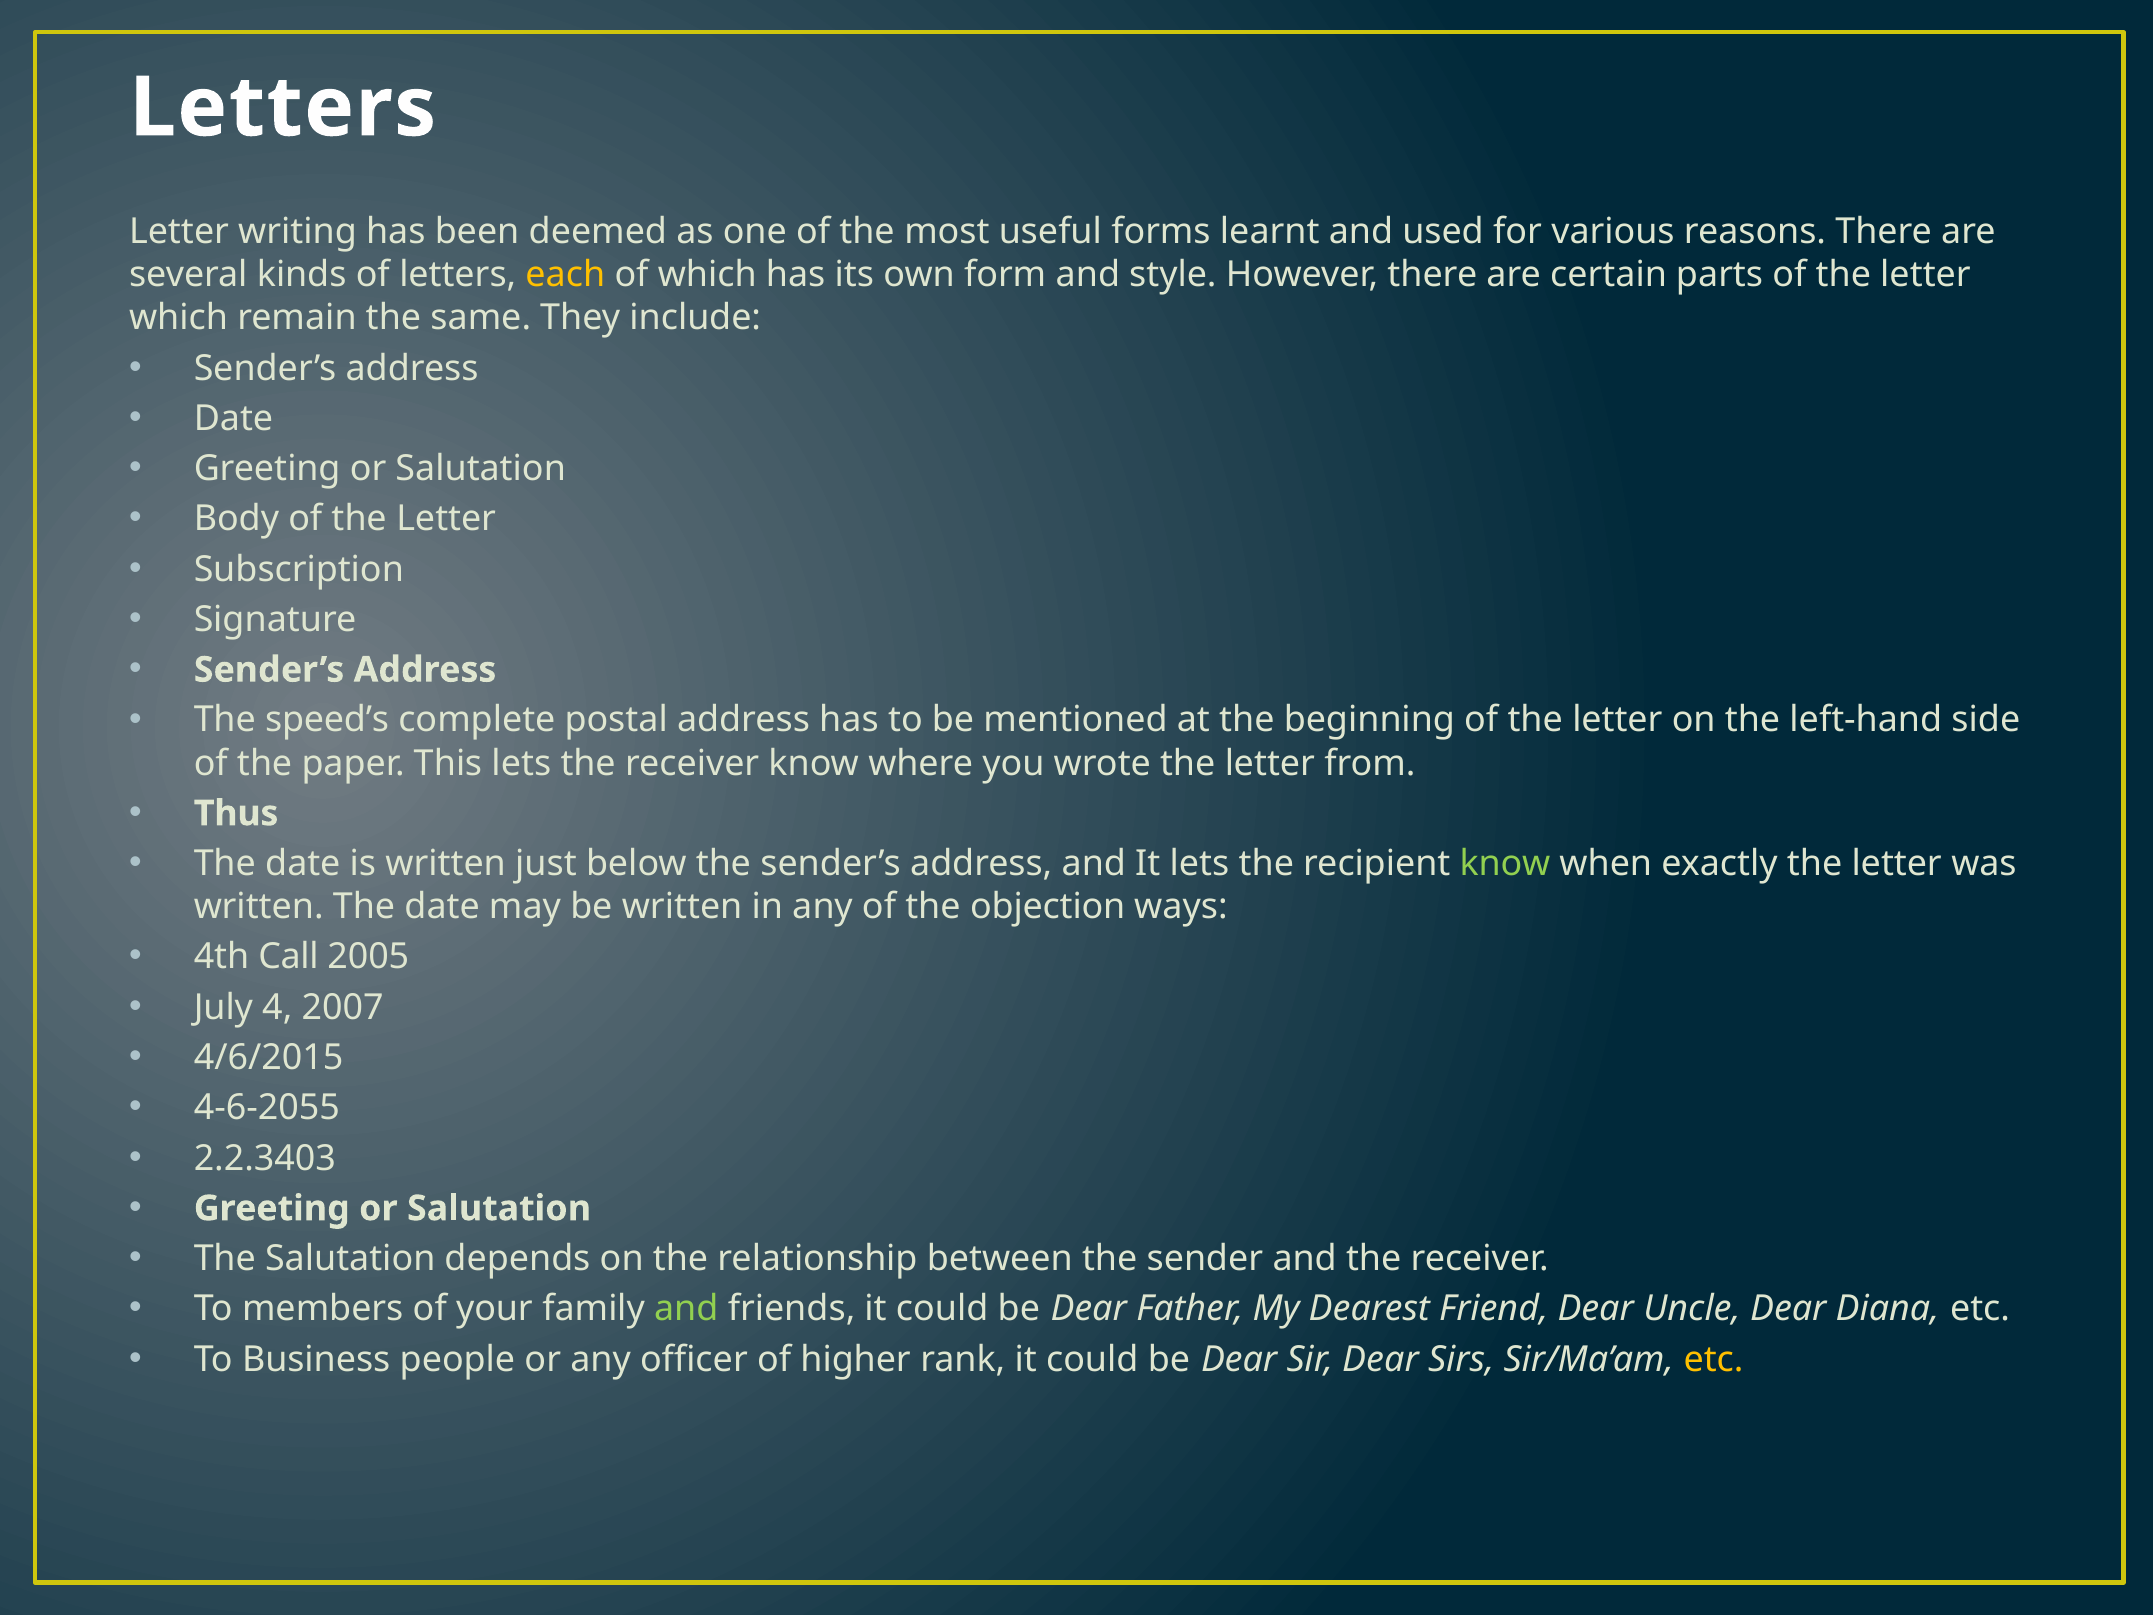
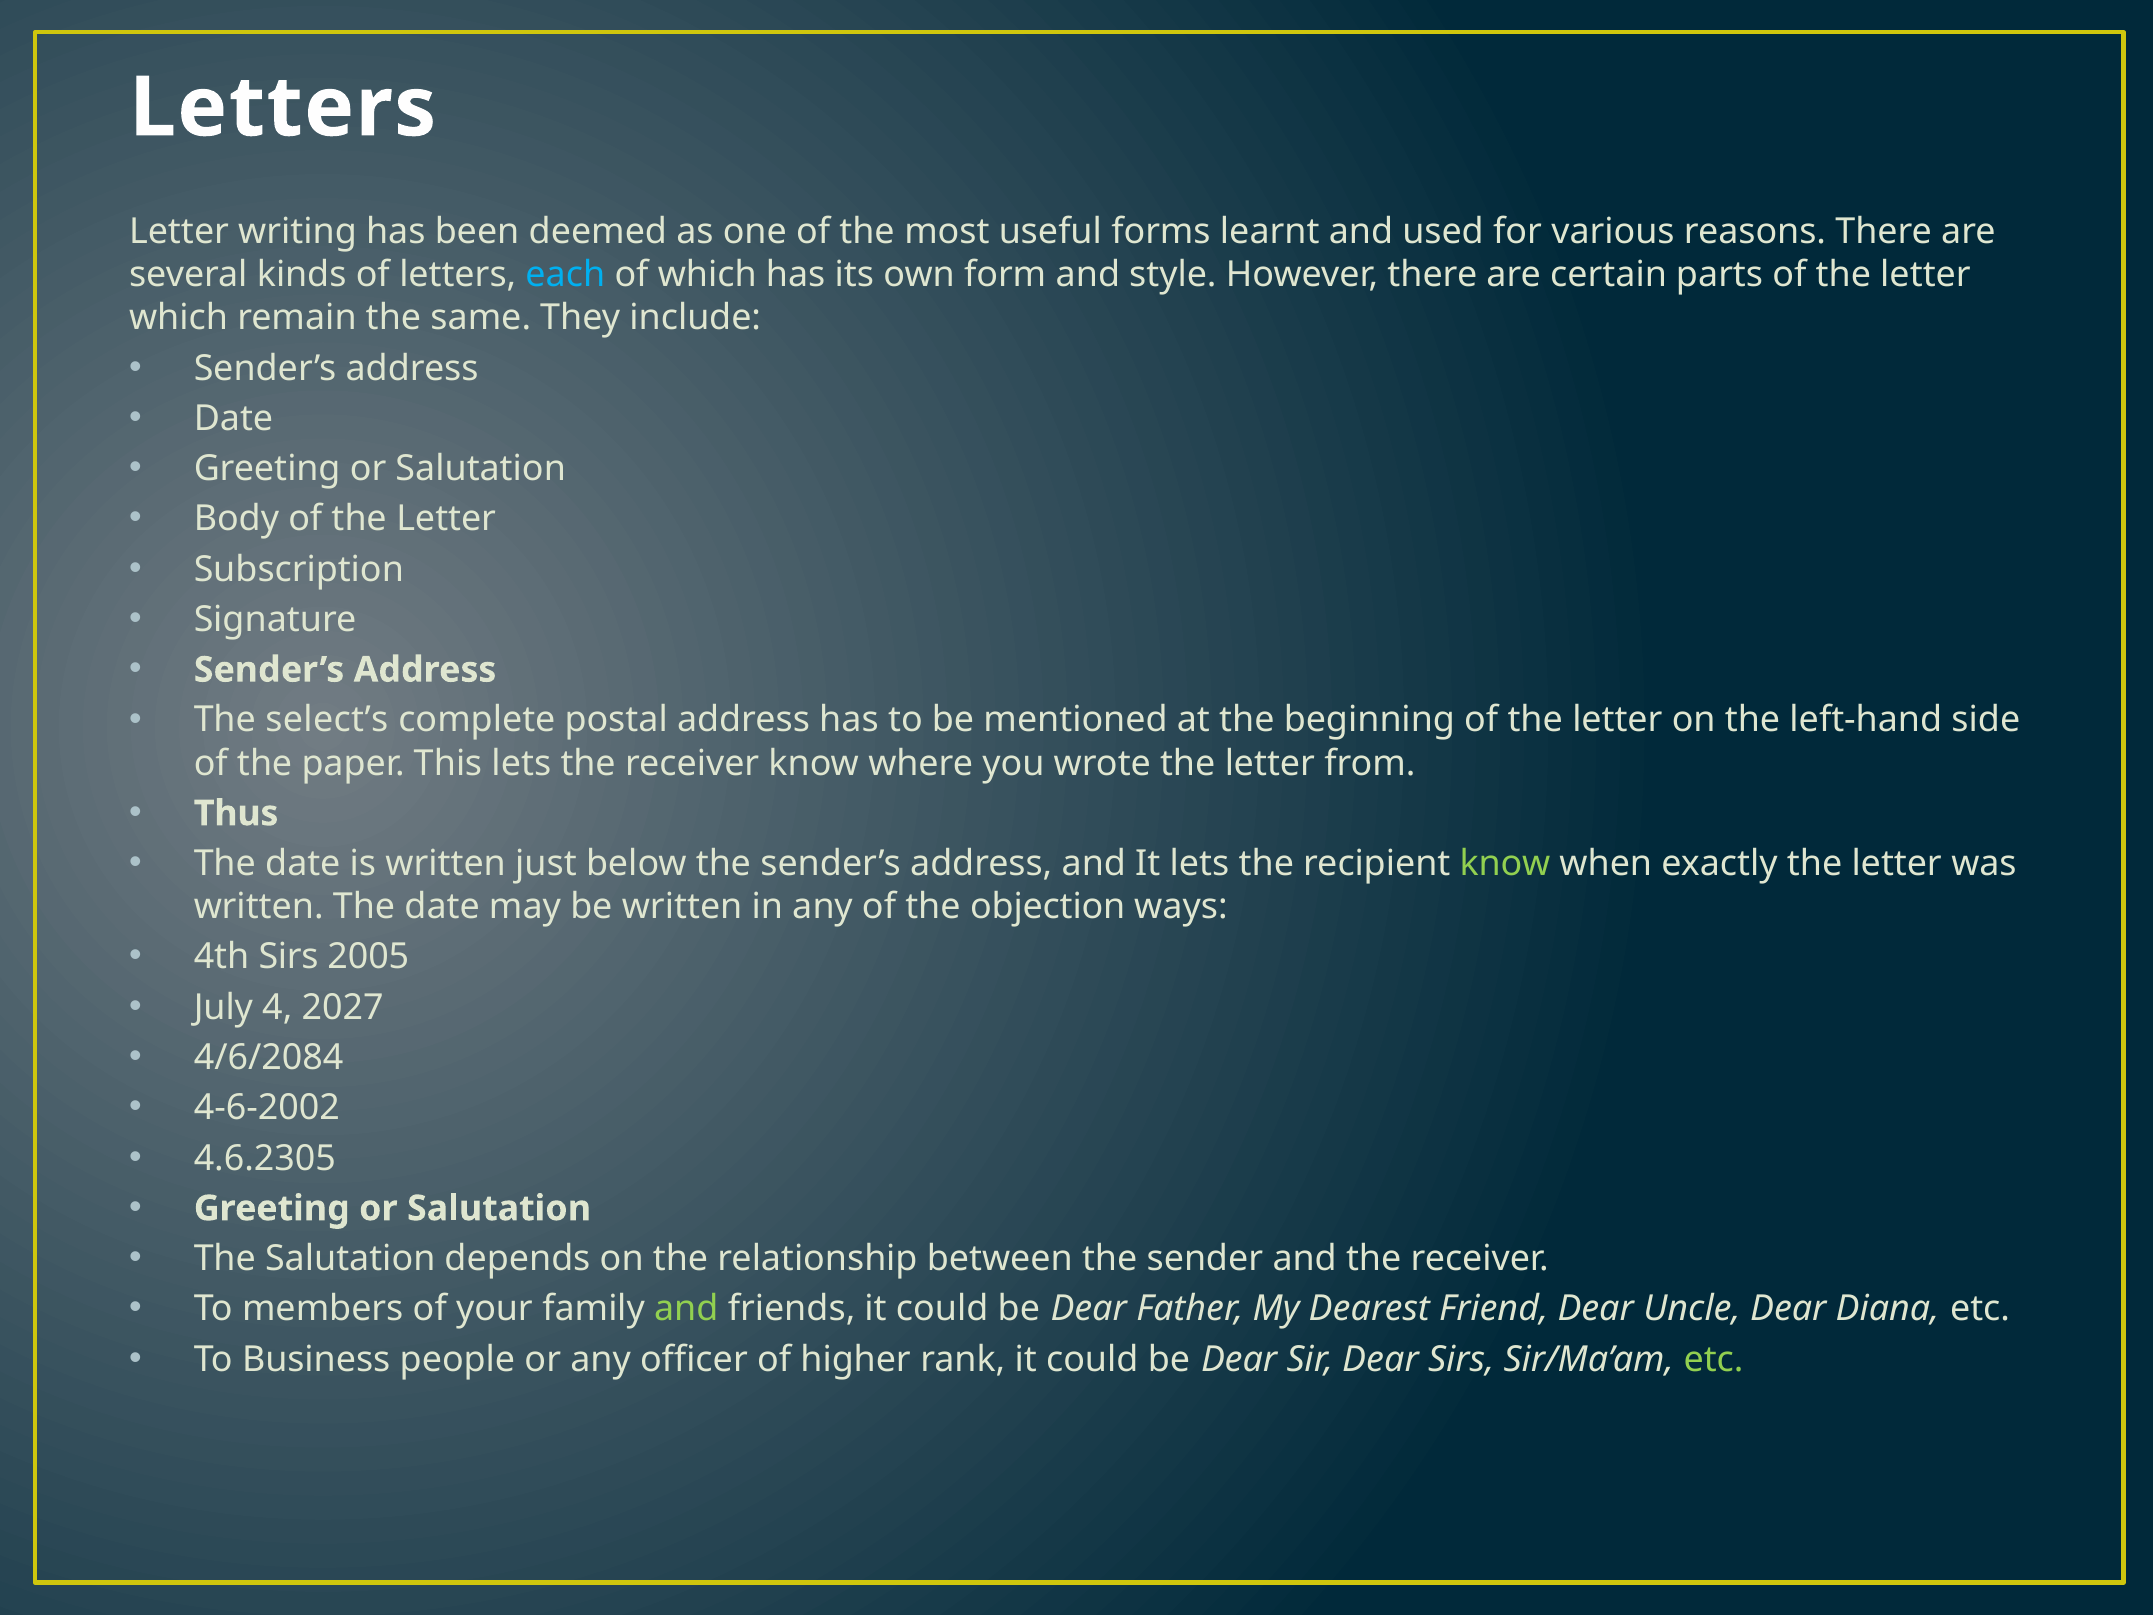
each colour: yellow -> light blue
speed’s: speed’s -> select’s
4th Call: Call -> Sirs
2007: 2007 -> 2027
4/6/2015: 4/6/2015 -> 4/6/2084
4-6-2055: 4-6-2055 -> 4-6-2002
2.2.3403: 2.2.3403 -> 4.6.2305
etc at (1714, 1359) colour: yellow -> light green
